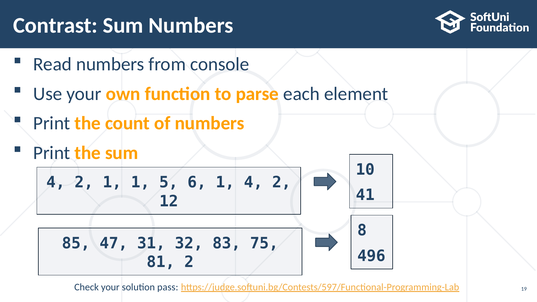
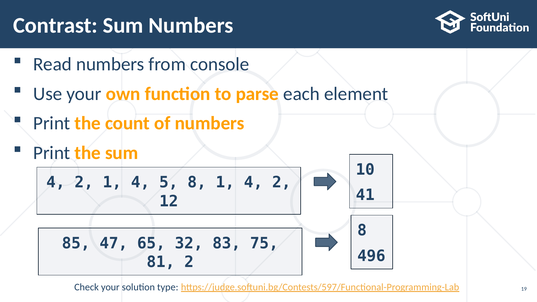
2 1 1: 1 -> 4
5 6: 6 -> 8
31: 31 -> 65
pass: pass -> type
